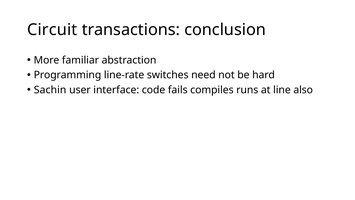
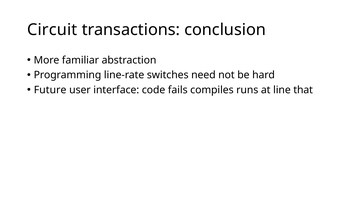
Sachin: Sachin -> Future
also: also -> that
